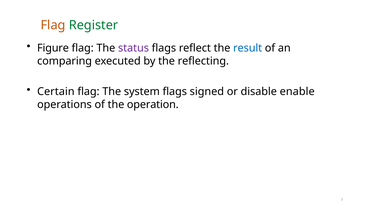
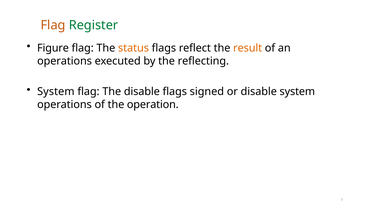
status colour: purple -> orange
result colour: blue -> orange
comparing at (65, 61): comparing -> operations
Certain at (56, 91): Certain -> System
The system: system -> disable
disable enable: enable -> system
